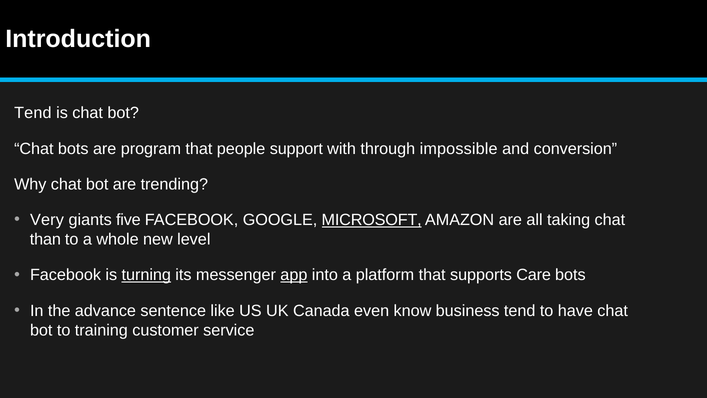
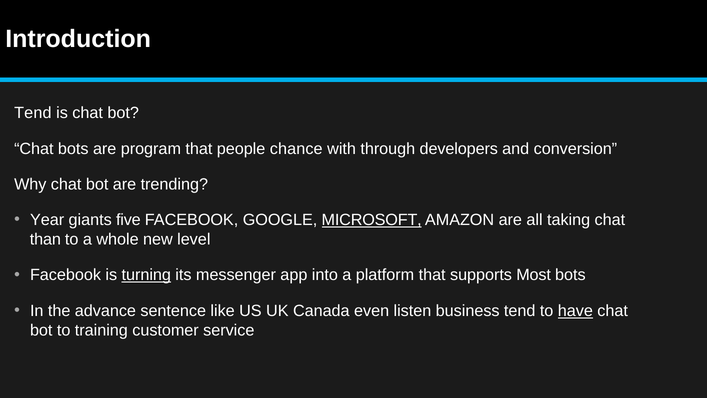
support: support -> chance
impossible: impossible -> developers
Very: Very -> Year
app underline: present -> none
Care: Care -> Most
know: know -> listen
have underline: none -> present
